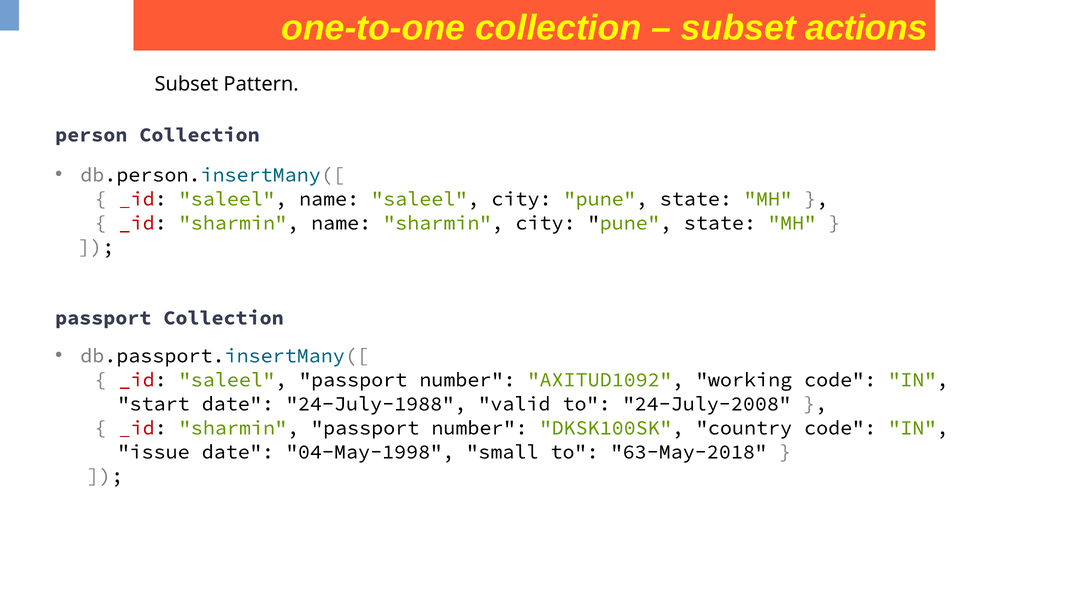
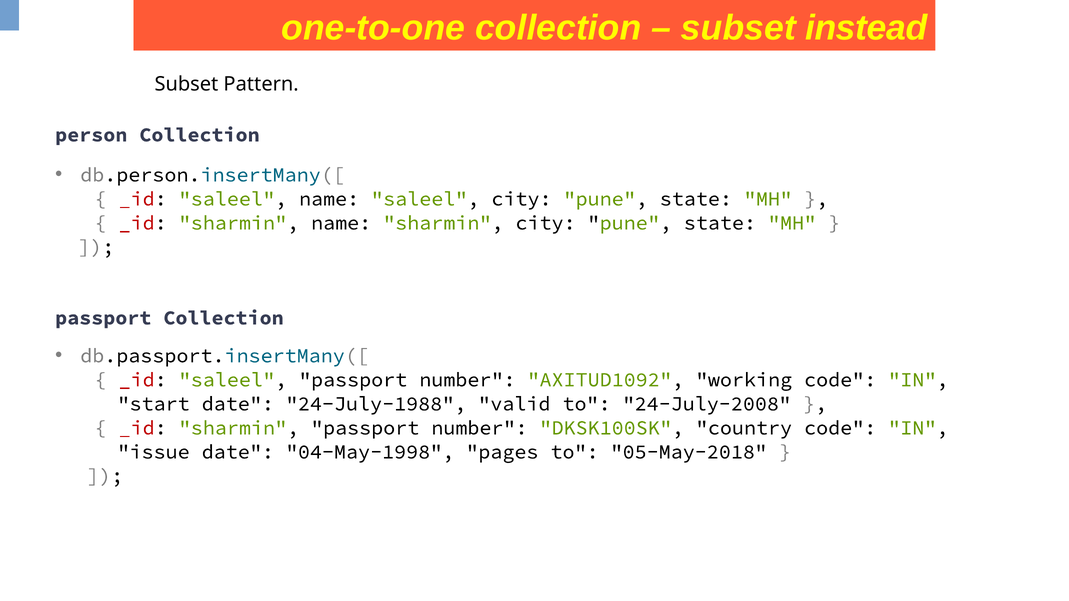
actions: actions -> instead
small: small -> pages
63-May-2018: 63-May-2018 -> 05-May-2018
